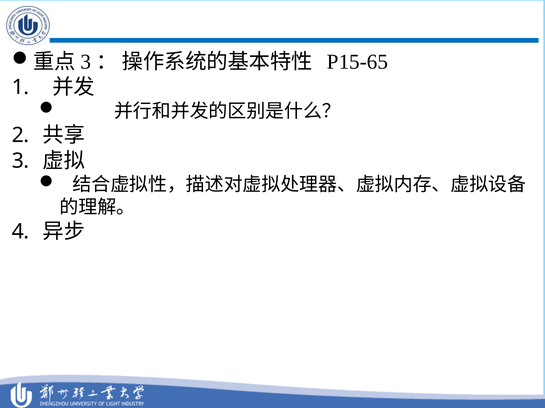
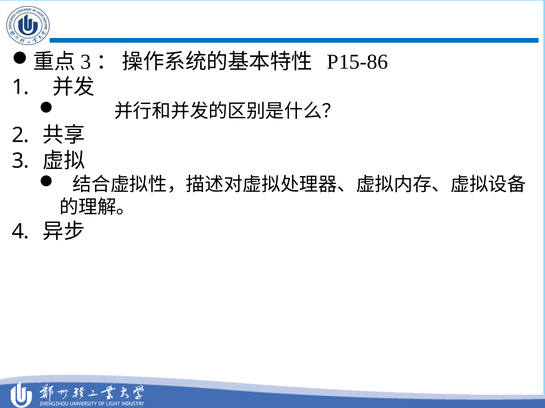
P15-65: P15-65 -> P15-86
